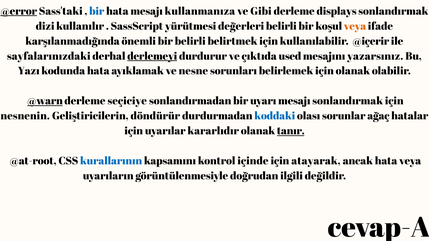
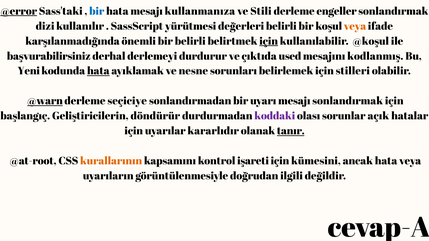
Gibi: Gibi -> Stili
displays: displays -> engeller
için at (269, 41) underline: none -> present
@içerir: @içerir -> @koşul
sayfalarınızdaki: sayfalarınızdaki -> başvurabilirsiniz
derlemeyi underline: present -> none
yazarsınız: yazarsınız -> kodlanmış
Yazı: Yazı -> Yeni
hata at (98, 71) underline: none -> present
için olanak: olanak -> stilleri
nesnenin: nesnenin -> başlangıç
koddaki colour: blue -> purple
ağaç: ağaç -> açık
kurallarının colour: blue -> orange
içinde: içinde -> işareti
atayarak: atayarak -> kümesini
